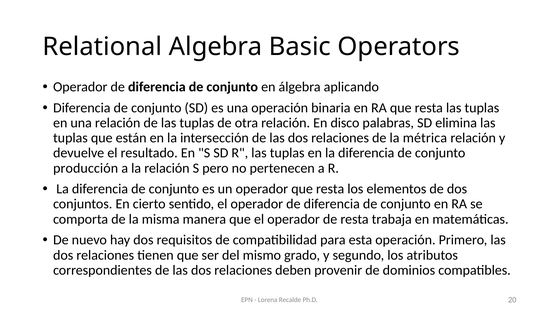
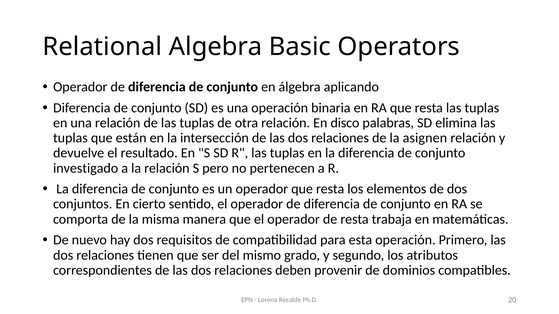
métrica: métrica -> asignen
producción: producción -> investigado
